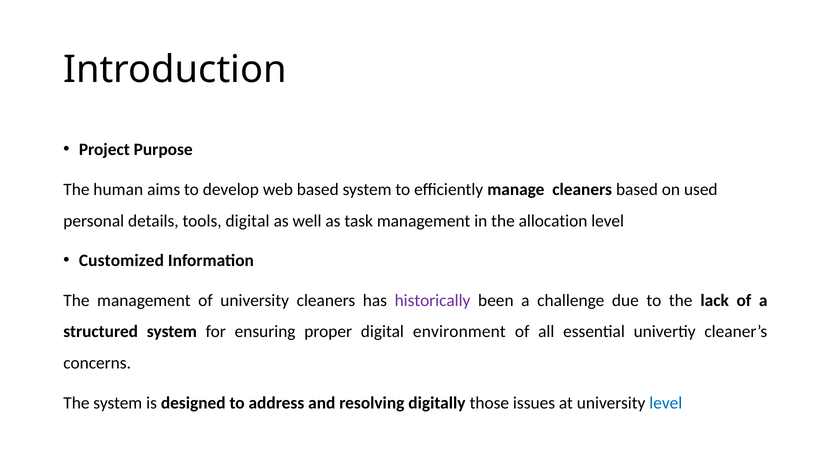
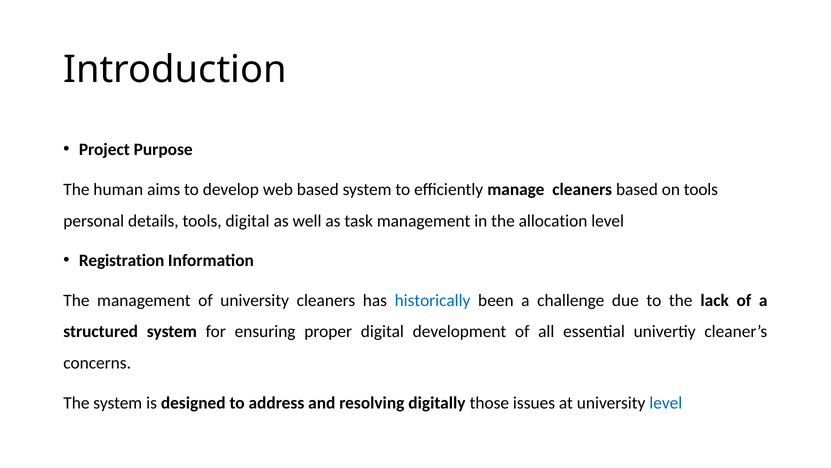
on used: used -> tools
Customized: Customized -> Registration
historically colour: purple -> blue
environment: environment -> development
